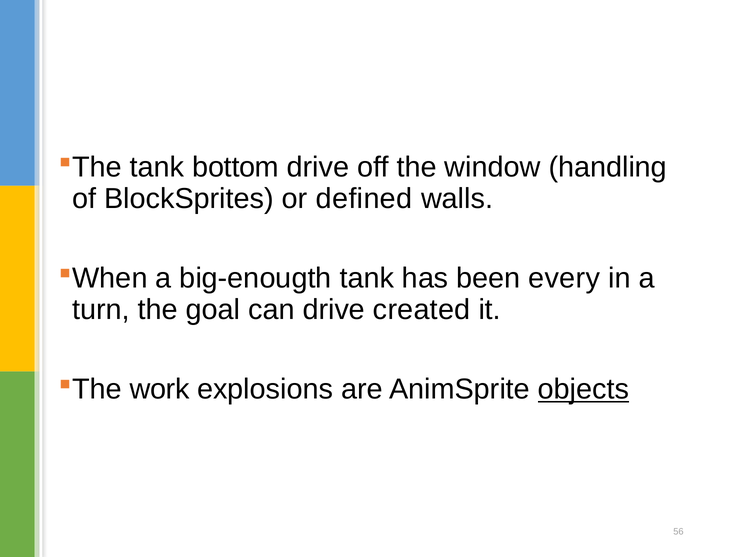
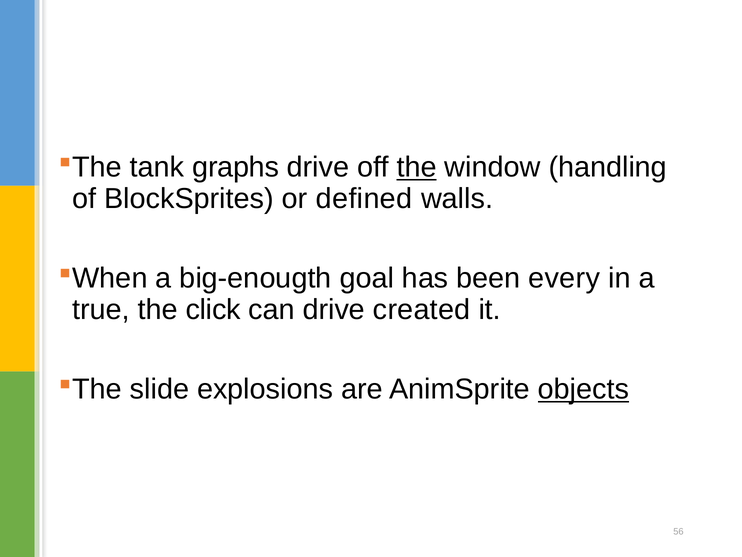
bottom: bottom -> graphs
the at (417, 167) underline: none -> present
big-enougth tank: tank -> goal
turn: turn -> true
goal: goal -> click
work: work -> slide
